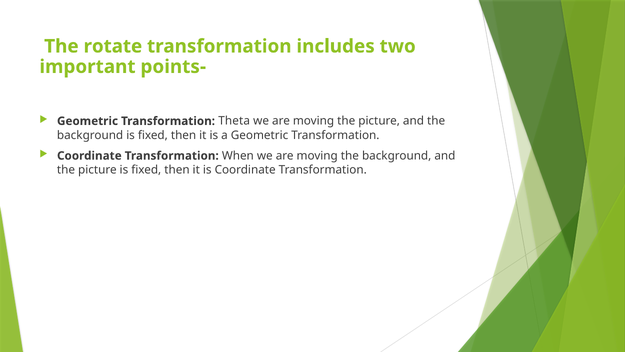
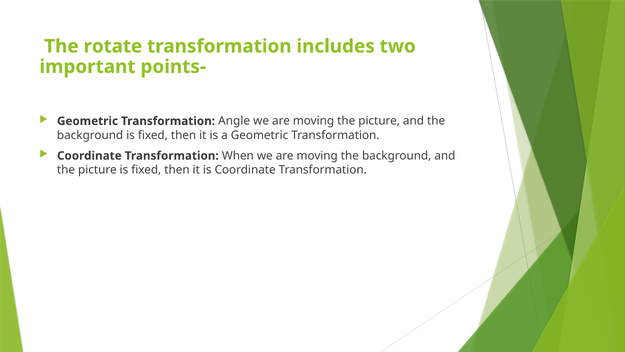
Theta: Theta -> Angle
